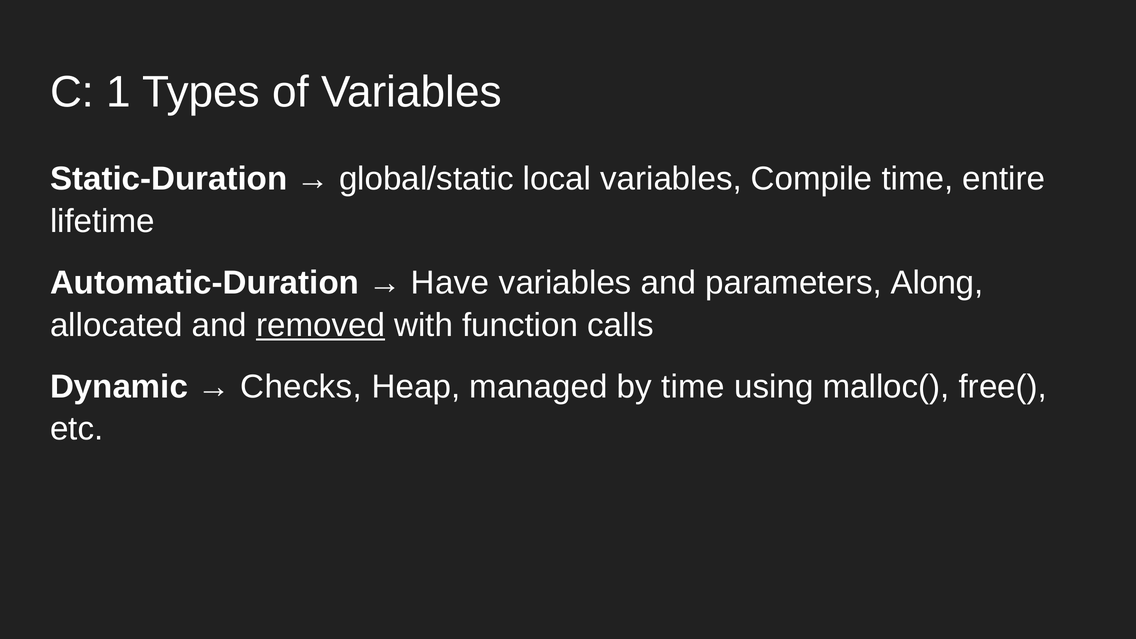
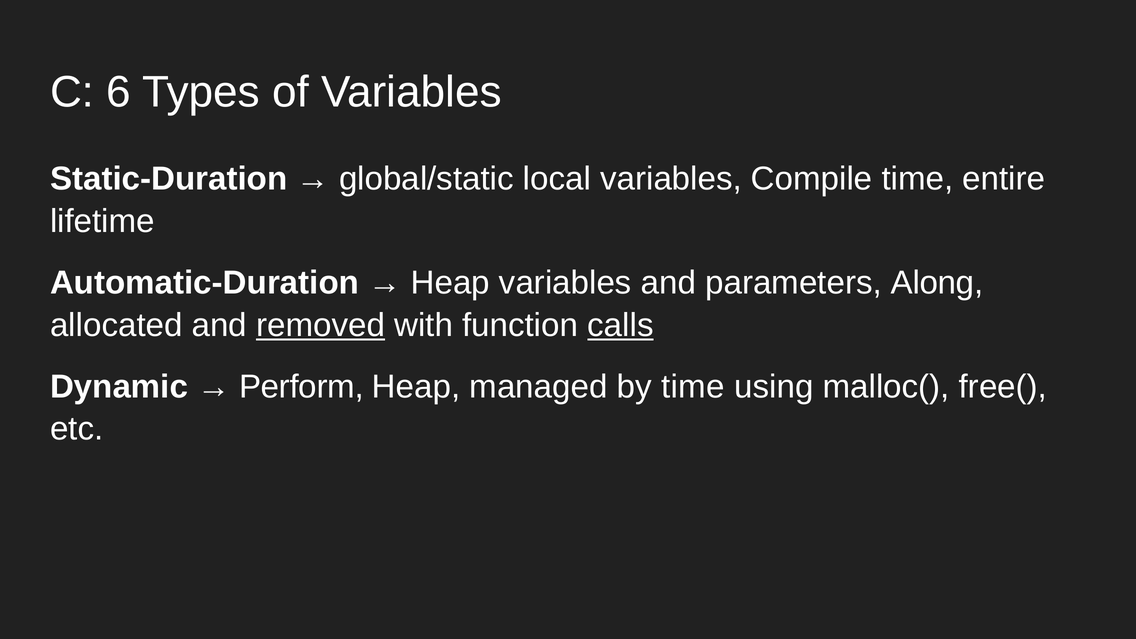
1: 1 -> 6
Have at (450, 283): Have -> Heap
calls underline: none -> present
Checks: Checks -> Perform
